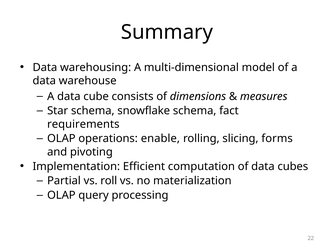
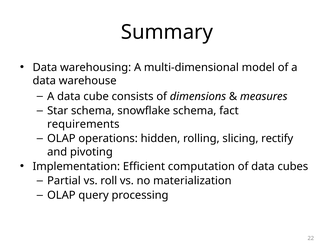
enable: enable -> hidden
forms: forms -> rectify
